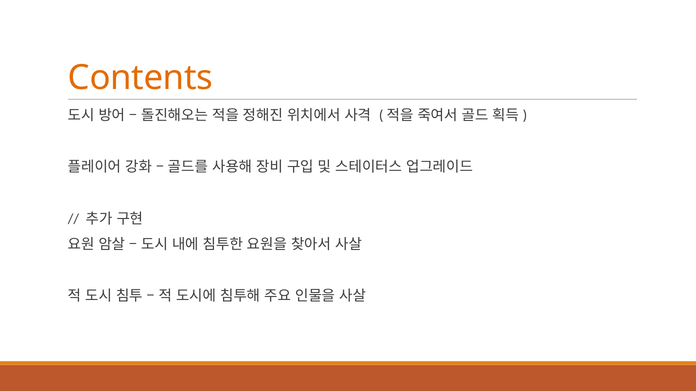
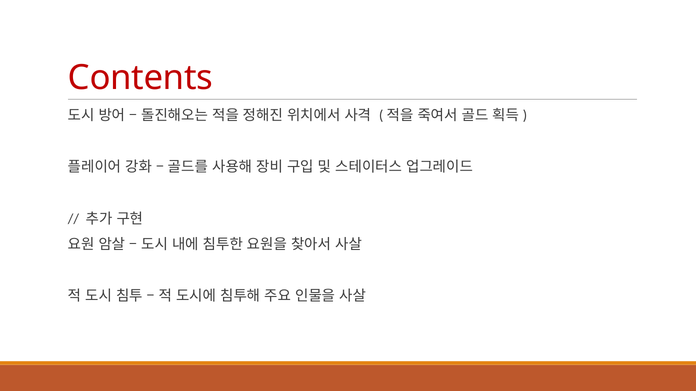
Contents colour: orange -> red
